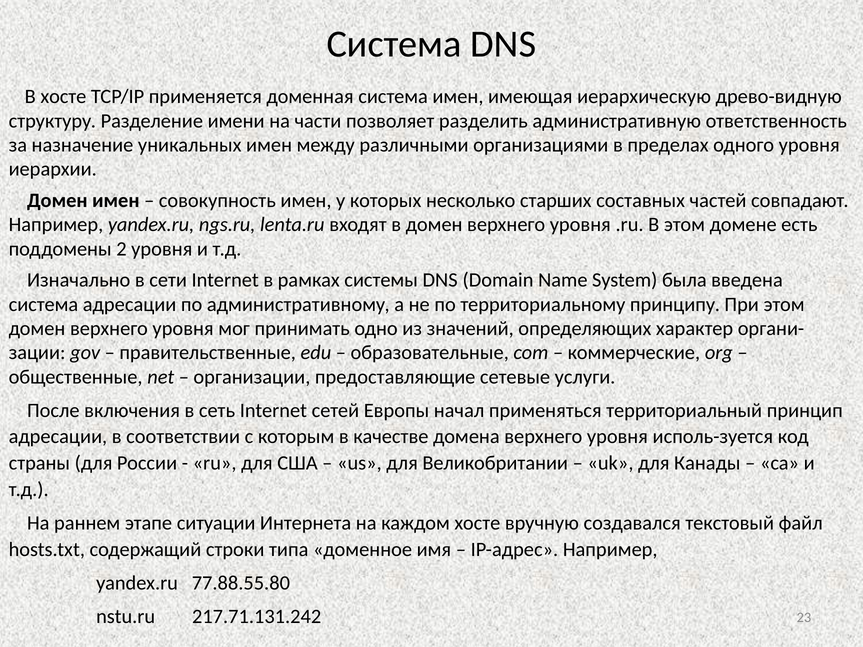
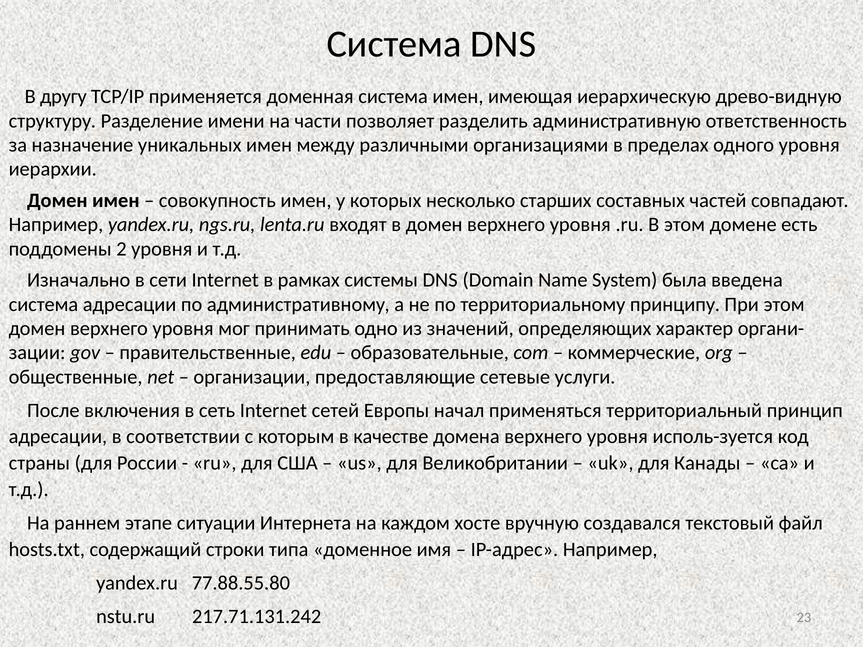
В хосте: хосте -> другу
